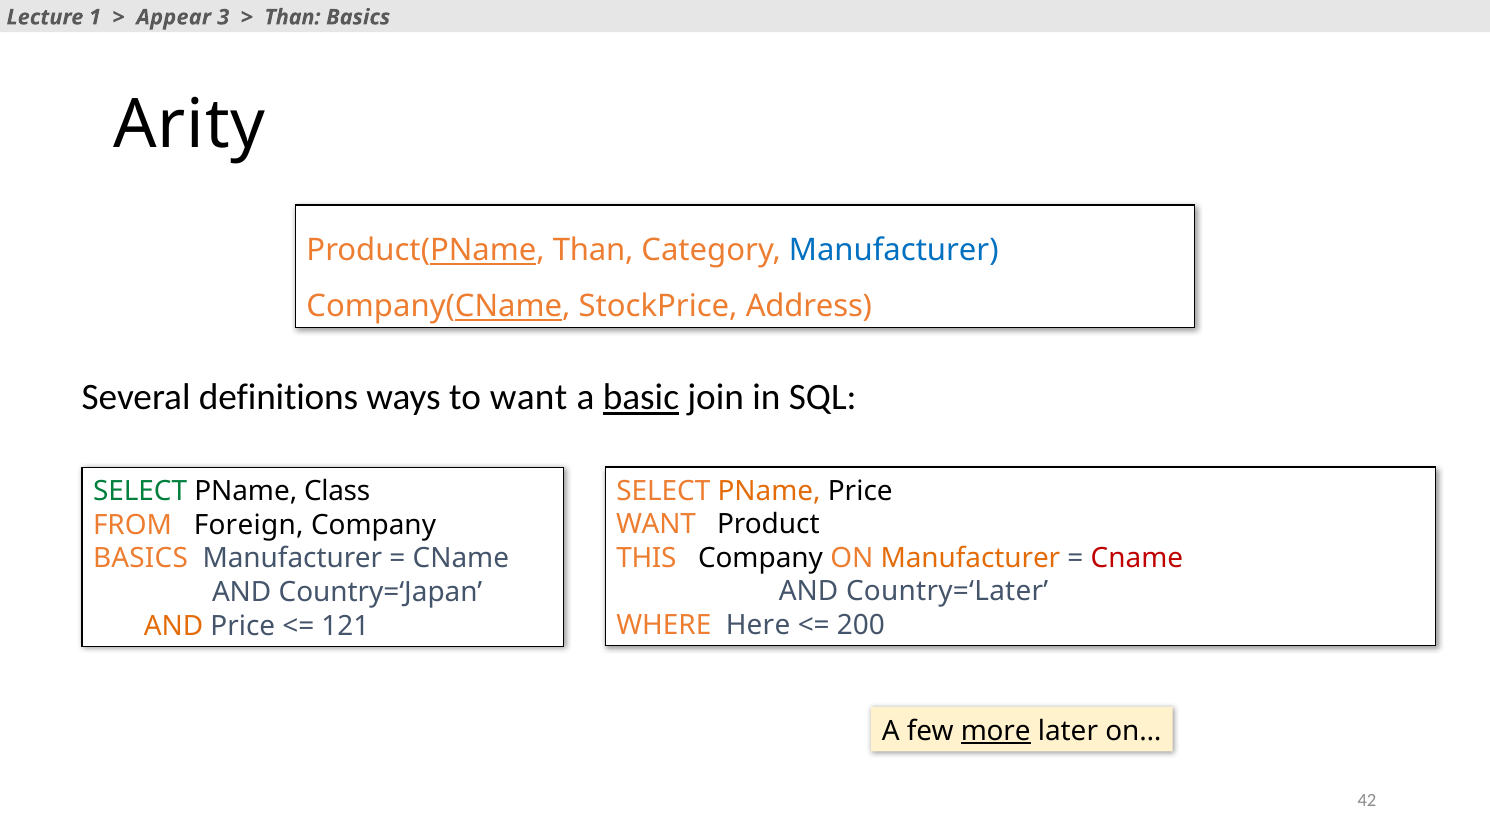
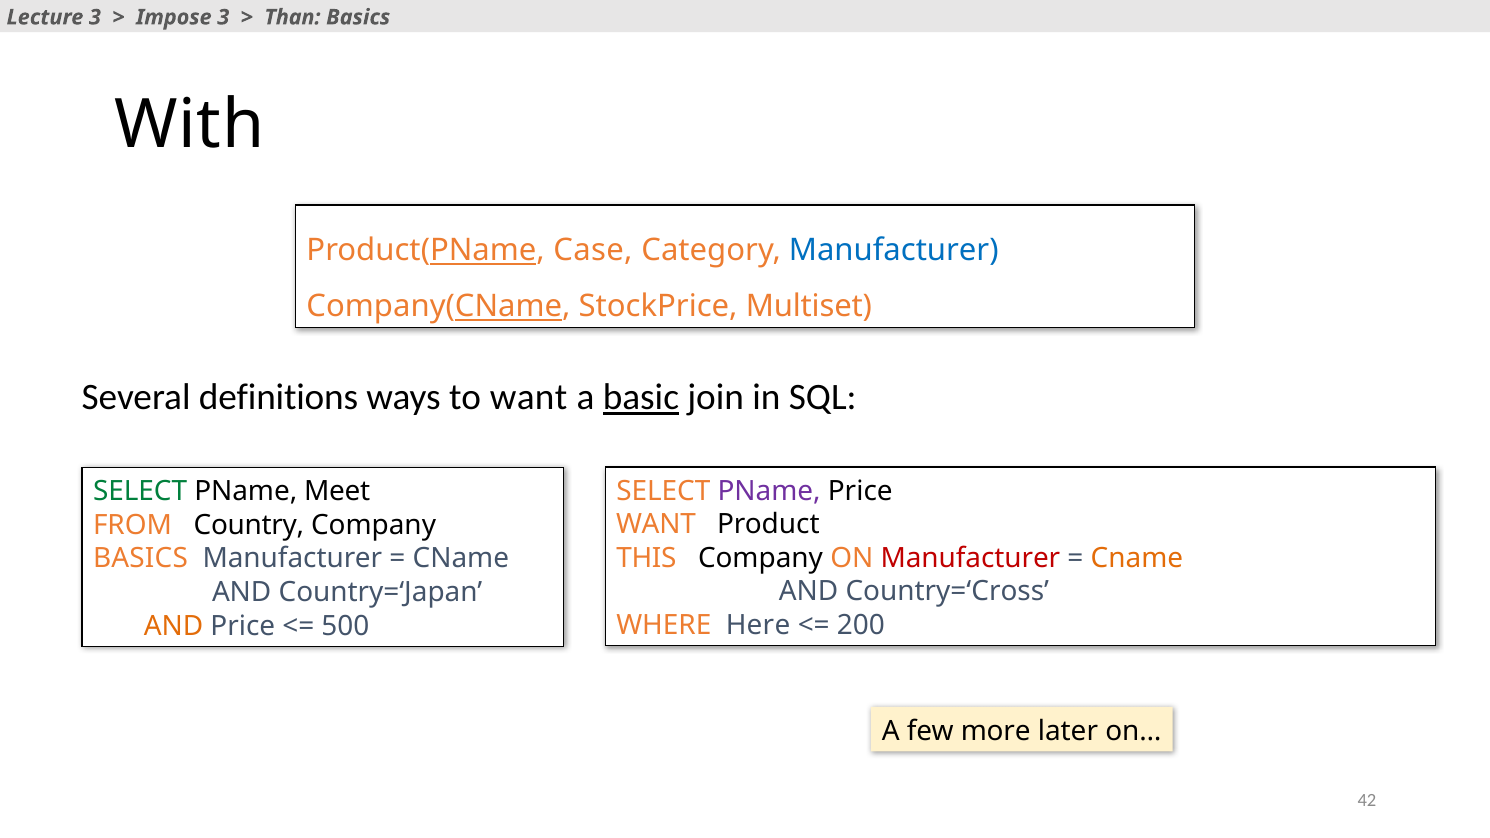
Lecture 1: 1 -> 3
Appear: Appear -> Impose
Arity: Arity -> With
Product(PName Than: Than -> Case
Address: Address -> Multiset
PName at (769, 491) colour: orange -> purple
Class: Class -> Meet
Foreign: Foreign -> Country
Manufacturer at (970, 558) colour: orange -> red
Cname at (1137, 558) colour: red -> orange
Country=‘Later: Country=‘Later -> Country=‘Cross
121: 121 -> 500
more underline: present -> none
